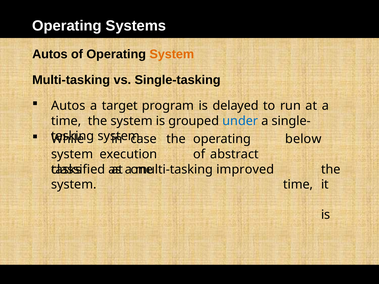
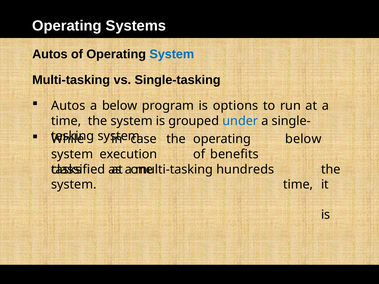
System at (172, 54) colour: orange -> blue
a target: target -> below
delayed: delayed -> options
abstract: abstract -> benefits
improved: improved -> hundreds
